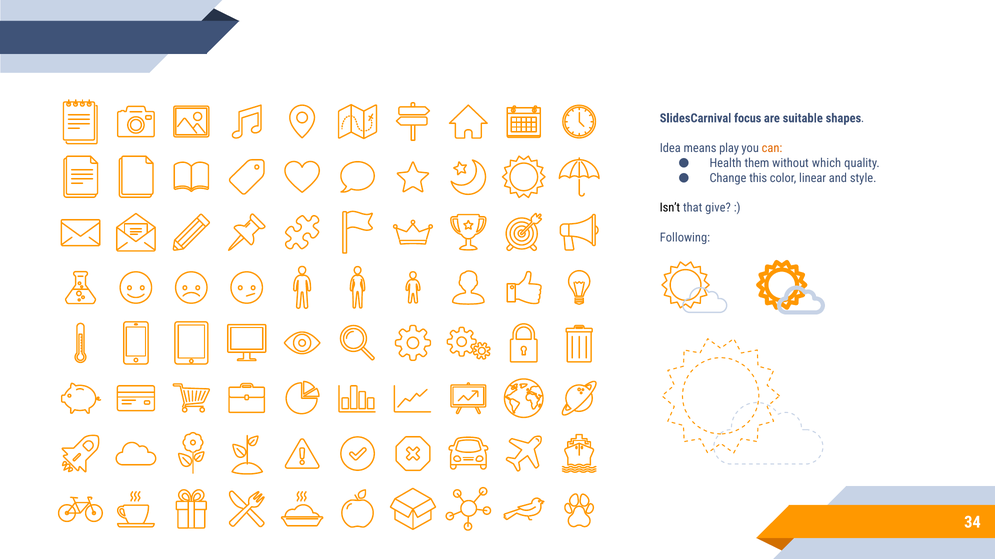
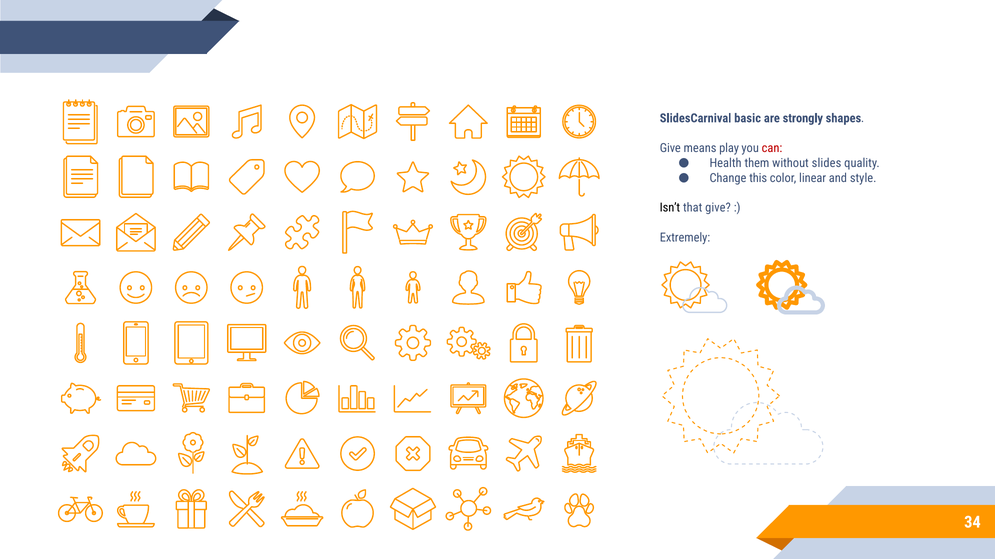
focus: focus -> basic
suitable: suitable -> strongly
Idea at (670, 148): Idea -> Give
can colour: orange -> red
which: which -> slides
Following: Following -> Extremely
